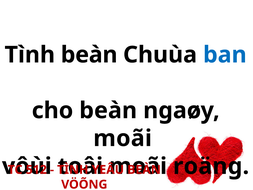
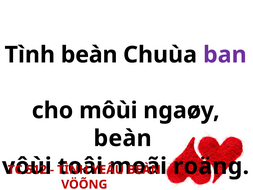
ban colour: blue -> purple
cho beàn: beàn -> môùi
moãi at (123, 138): moãi -> beàn
